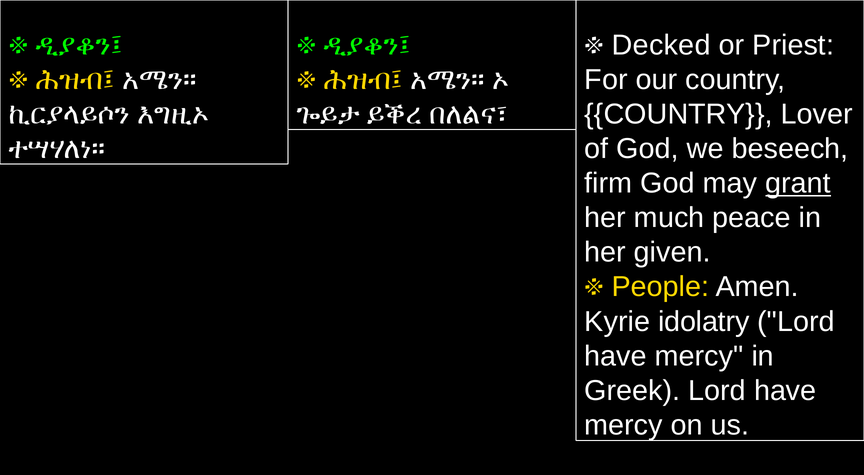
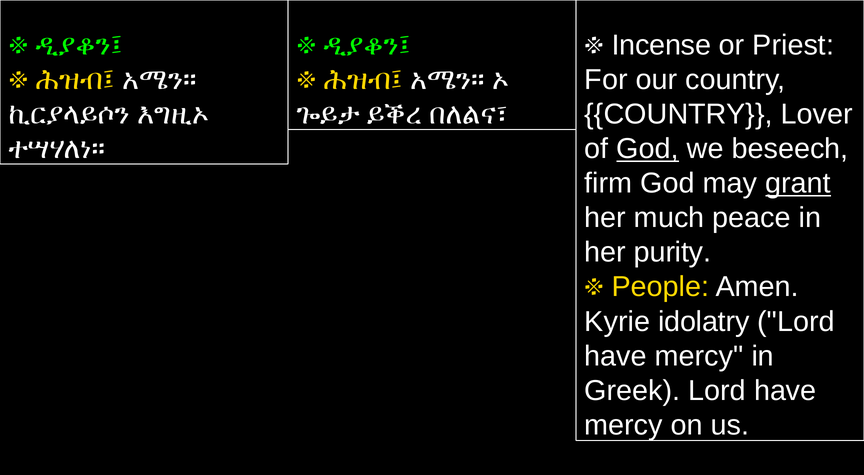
Decked: Decked -> Incense
God at (648, 149) underline: none -> present
given: given -> purity
